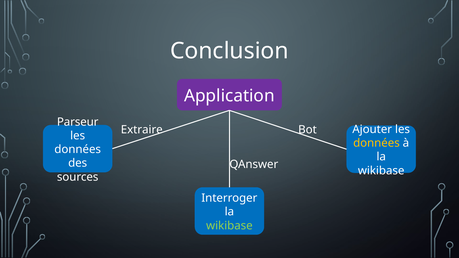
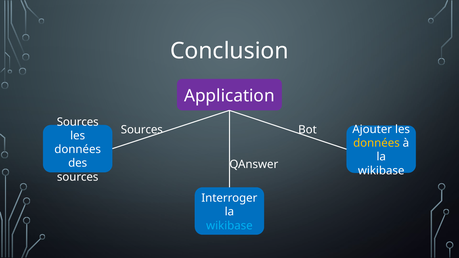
Parseur at (78, 122): Parseur -> Sources
Extraire at (142, 130): Extraire -> Sources
wikibase at (229, 226) colour: light green -> light blue
